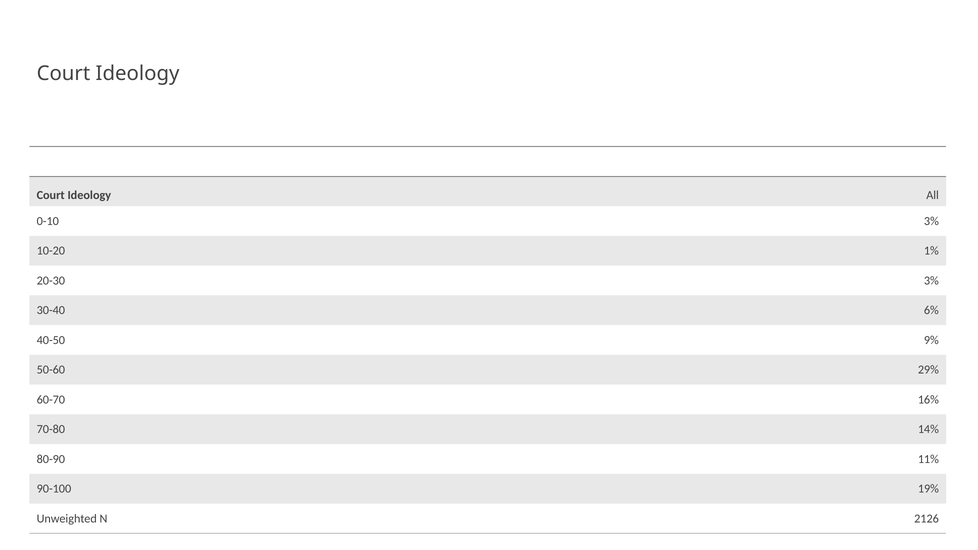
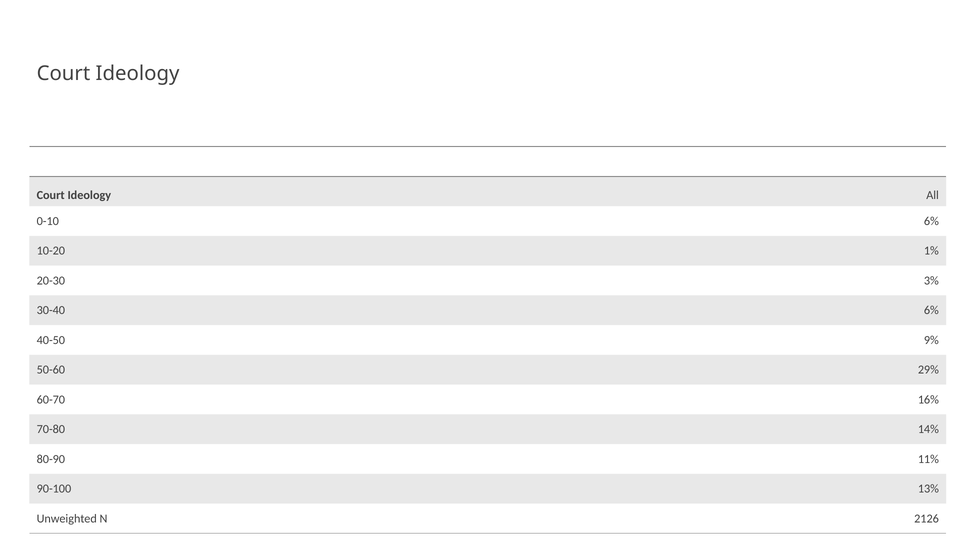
0-10 3%: 3% -> 6%
19%: 19% -> 13%
